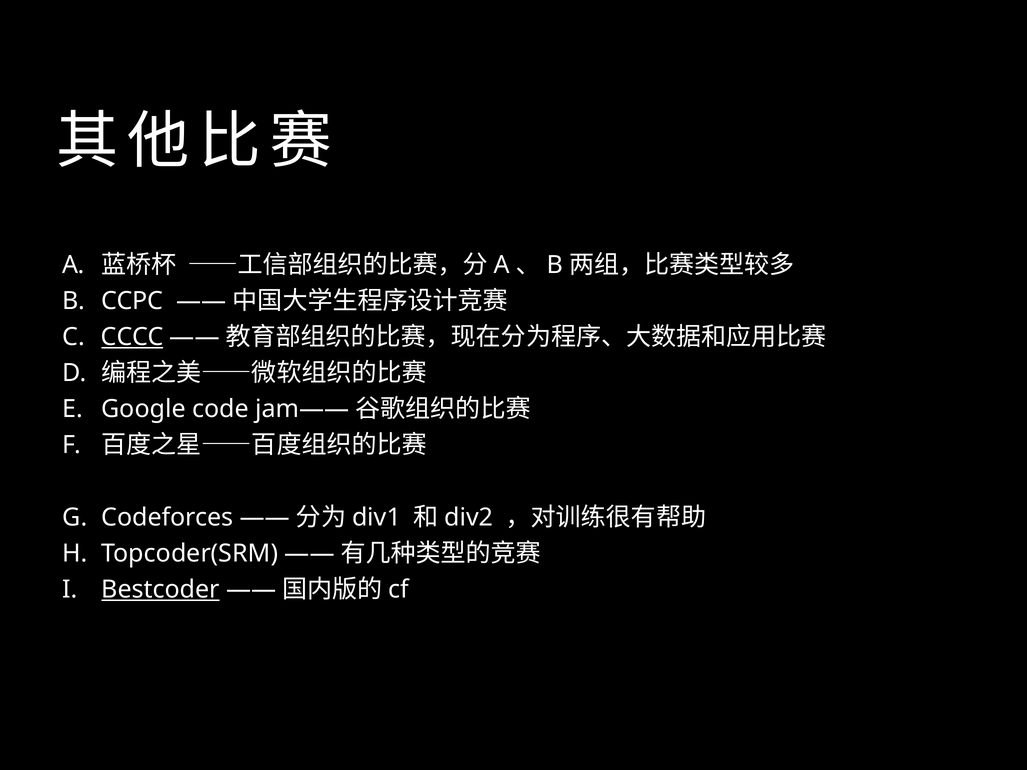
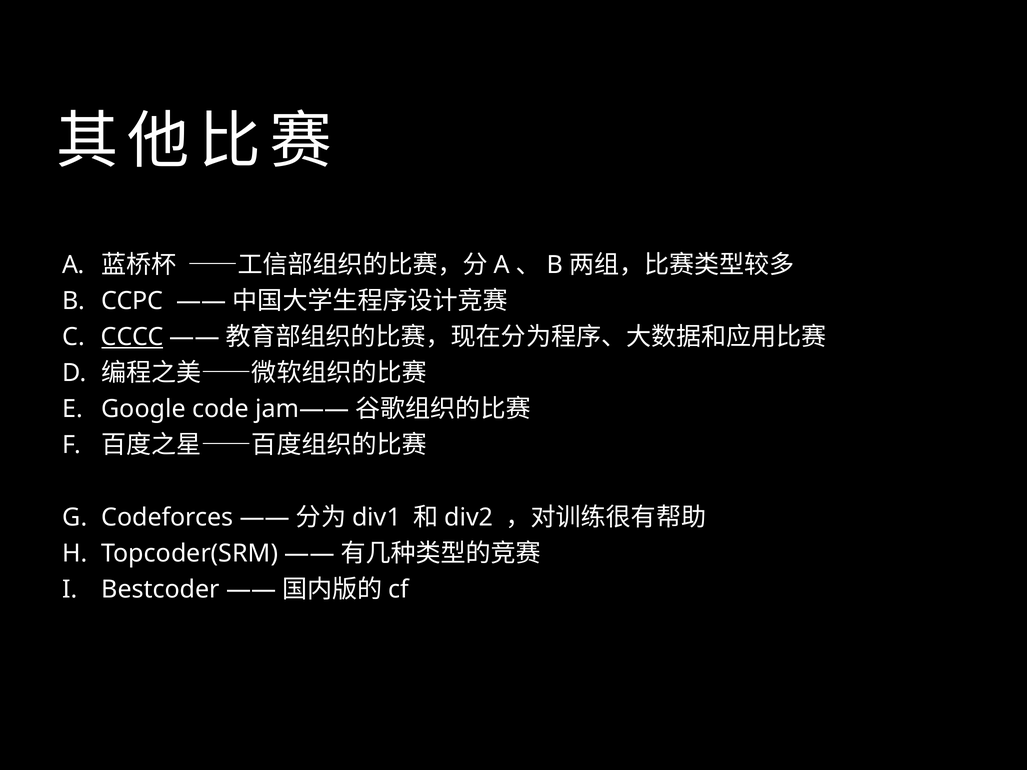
Bestcoder underline: present -> none
